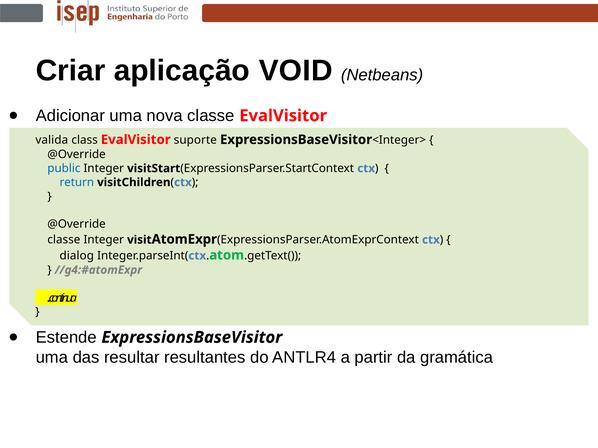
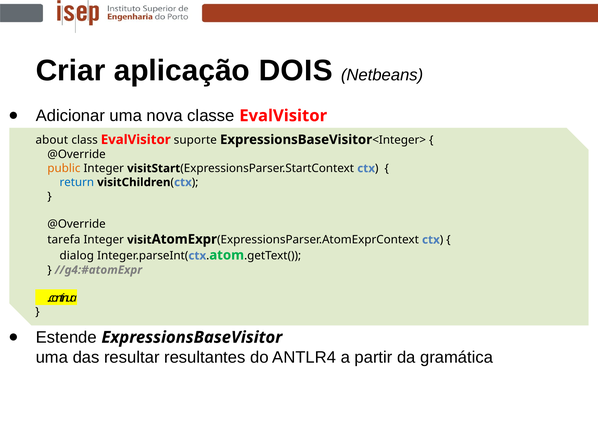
VOID: VOID -> DOIS
valida: valida -> about
public colour: blue -> orange
classe at (64, 240): classe -> tarefa
